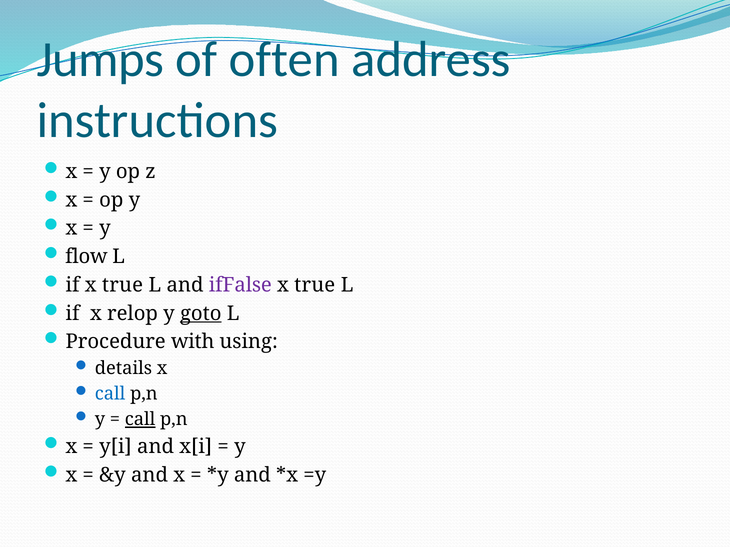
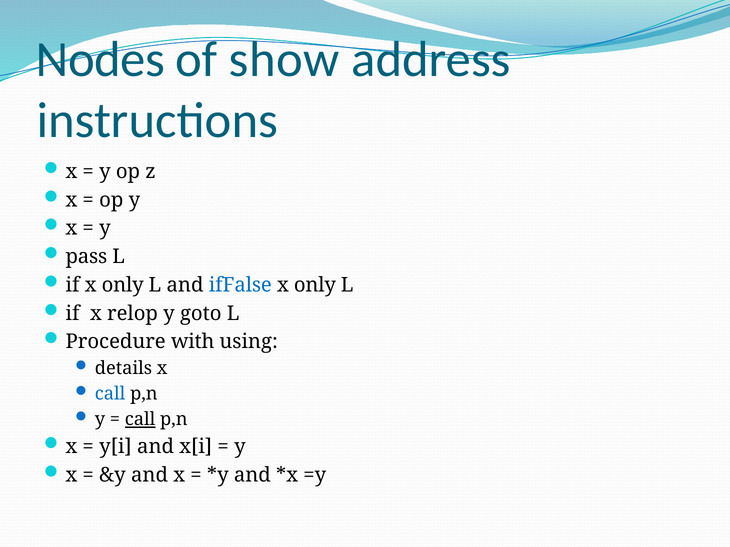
Jumps: Jumps -> Nodes
often: often -> show
flow: flow -> pass
if x true: true -> only
ifFalse colour: purple -> blue
true at (315, 285): true -> only
goto underline: present -> none
